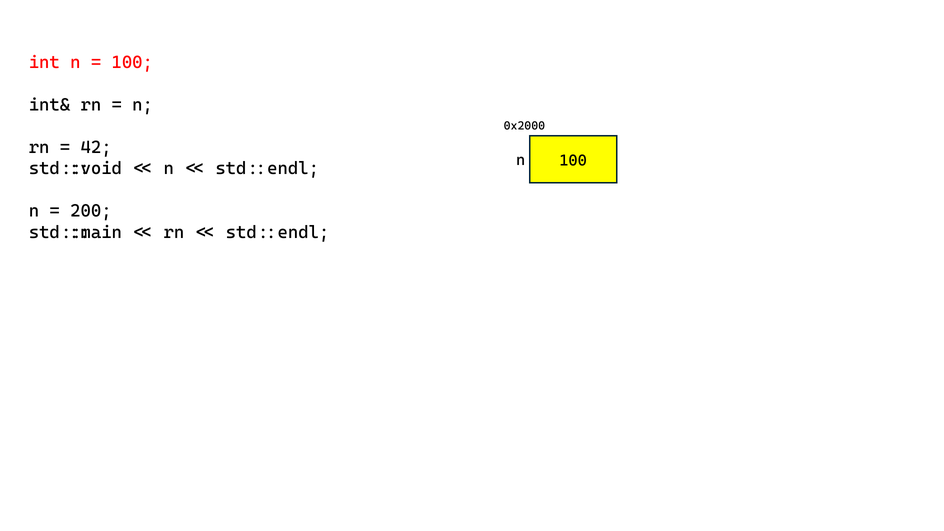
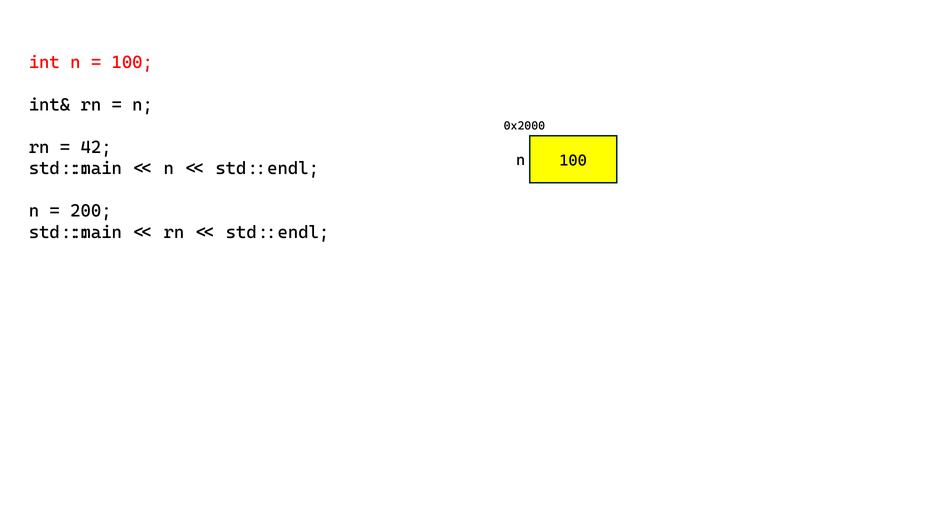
std::void at (75, 169): std::void -> std::main
